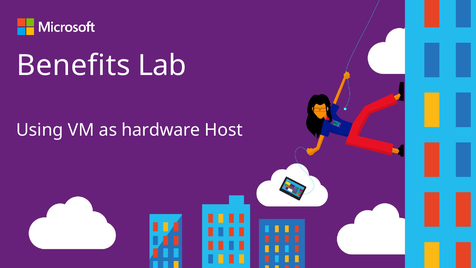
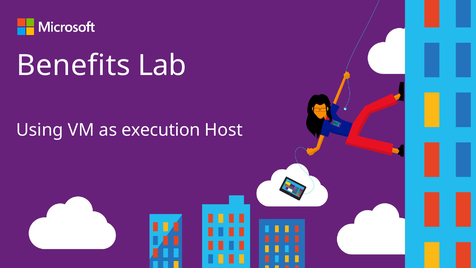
hardware: hardware -> execution
